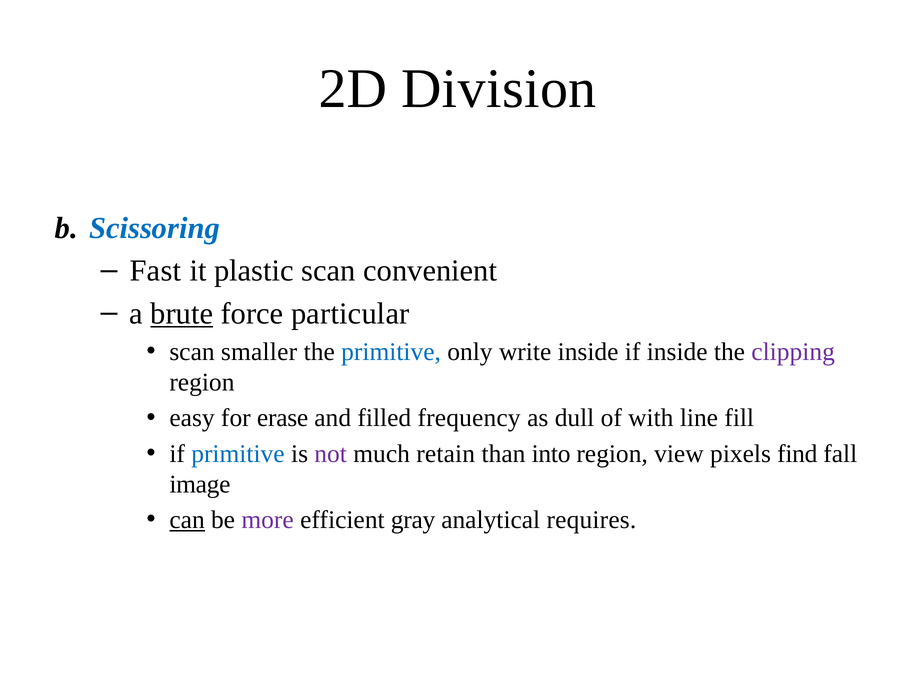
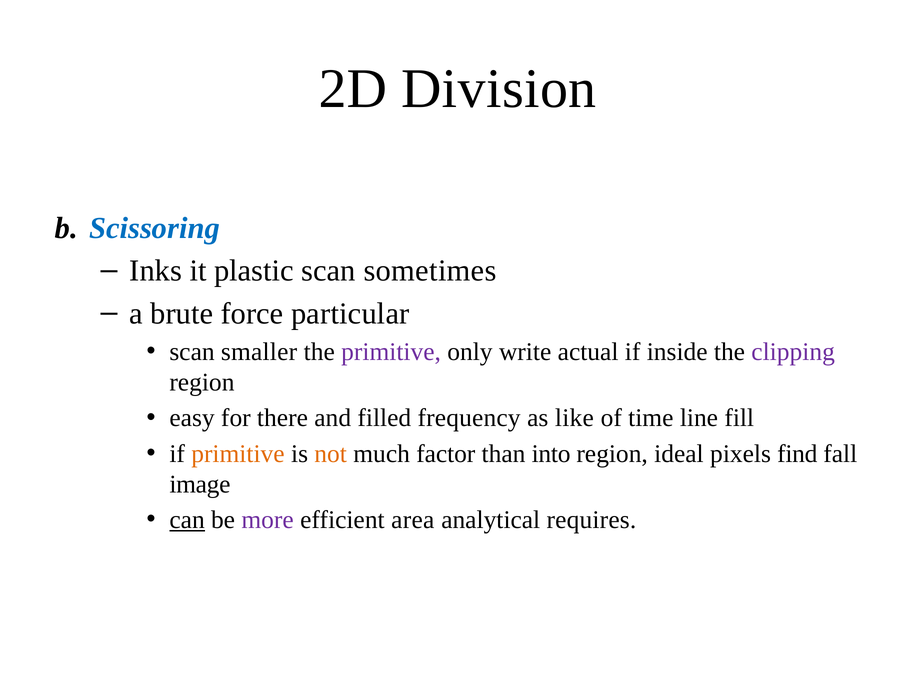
Fast: Fast -> Inks
convenient: convenient -> sometimes
brute underline: present -> none
primitive at (391, 352) colour: blue -> purple
write inside: inside -> actual
erase: erase -> there
dull: dull -> like
with: with -> time
primitive at (238, 454) colour: blue -> orange
not colour: purple -> orange
retain: retain -> factor
view: view -> ideal
gray: gray -> area
